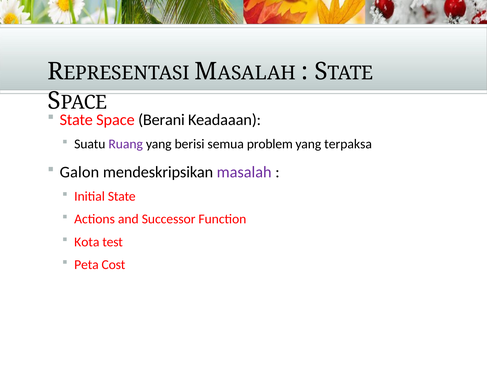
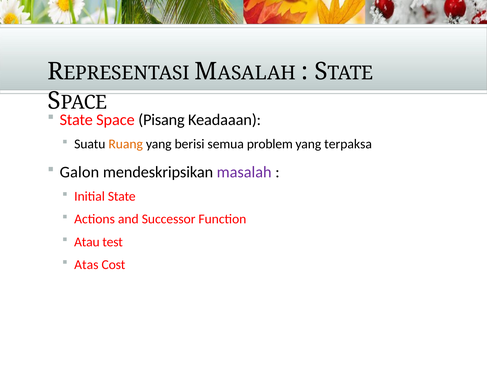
Berani: Berani -> Pisang
Ruang colour: purple -> orange
Kota: Kota -> Atau
Peta: Peta -> Atas
